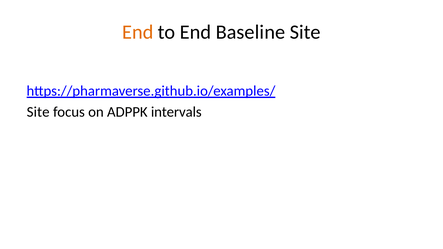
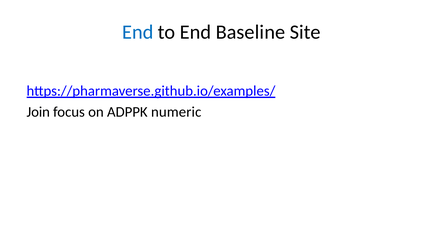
End at (138, 32) colour: orange -> blue
Site at (38, 112): Site -> Join
intervals: intervals -> numeric
